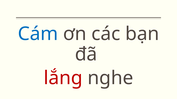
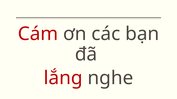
Cám colour: blue -> red
